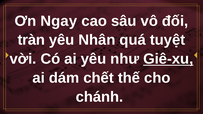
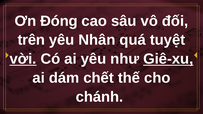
Ngay: Ngay -> Đóng
tràn: tràn -> trên
vời underline: none -> present
